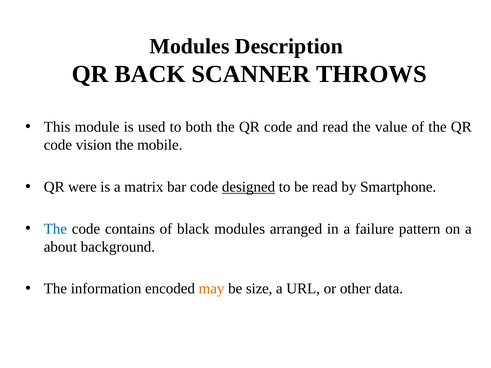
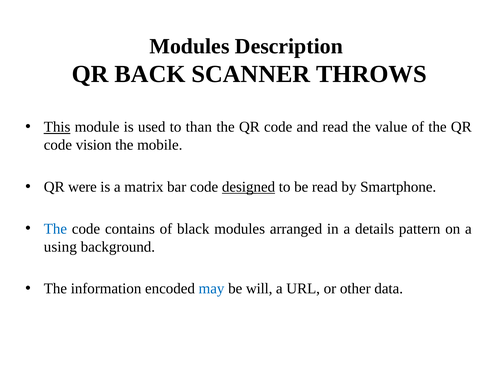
This underline: none -> present
both: both -> than
failure: failure -> details
about: about -> using
may colour: orange -> blue
size: size -> will
